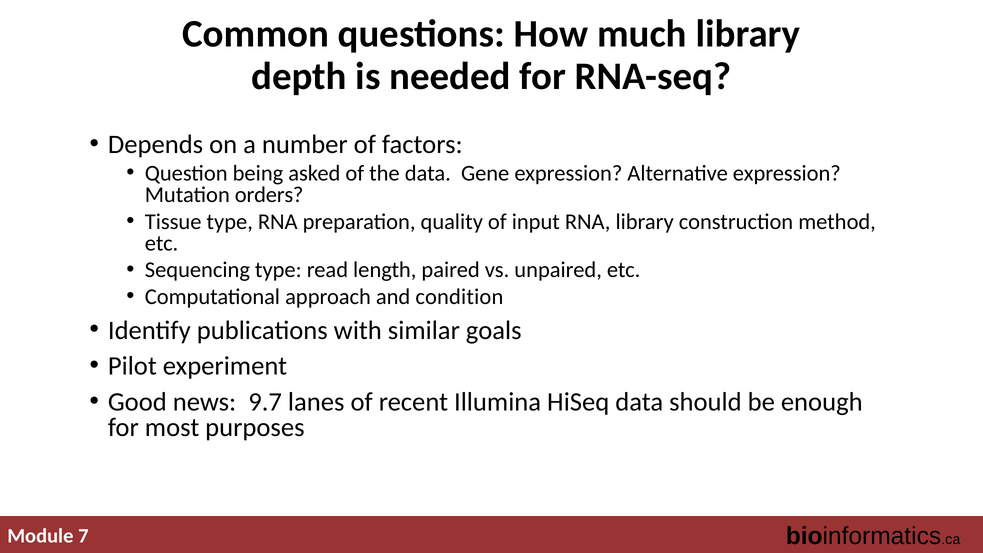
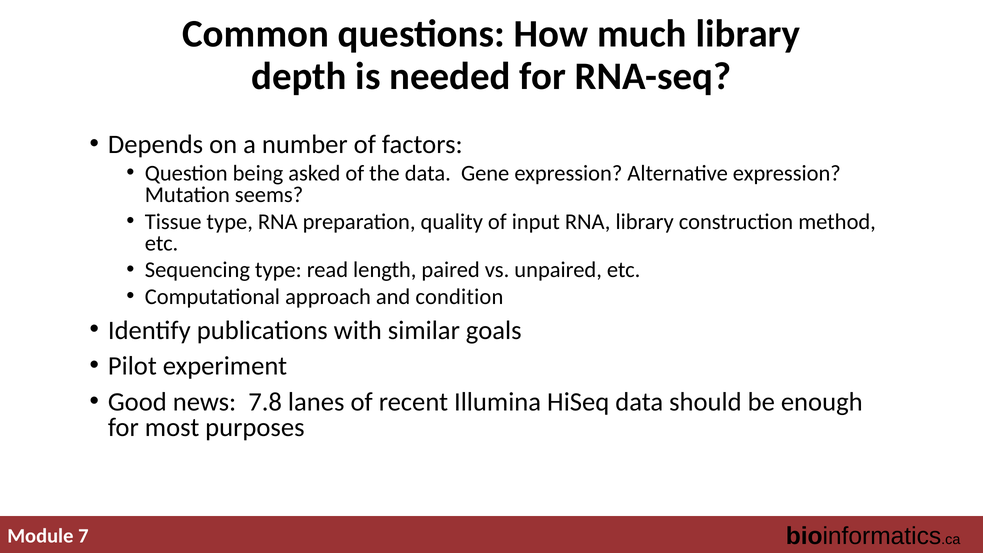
orders: orders -> seems
9.7: 9.7 -> 7.8
